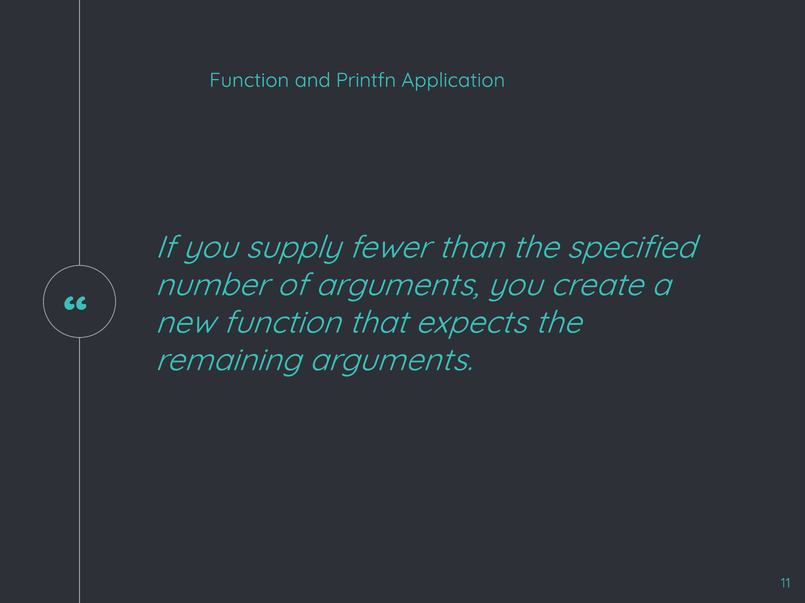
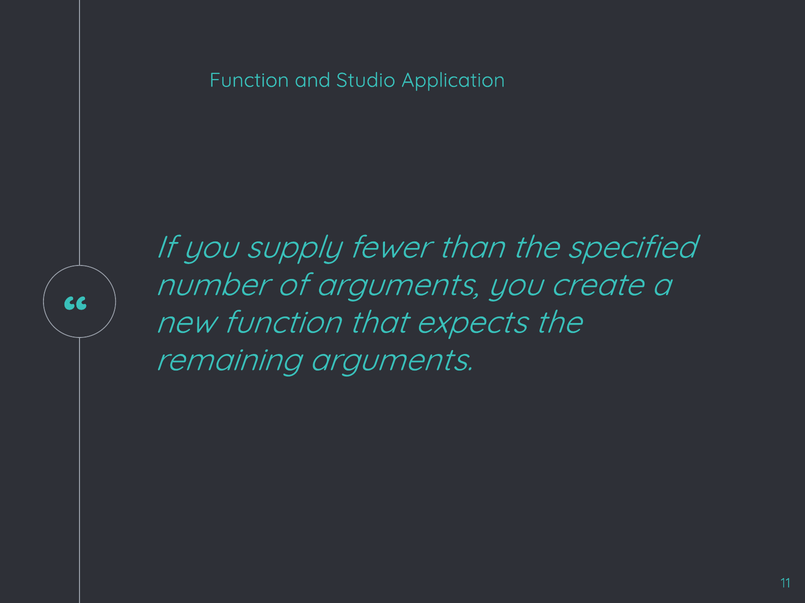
Printfn: Printfn -> Studio
